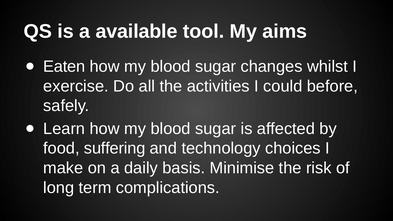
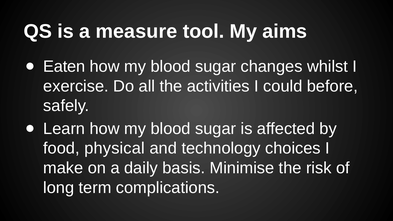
available: available -> measure
suffering: suffering -> physical
